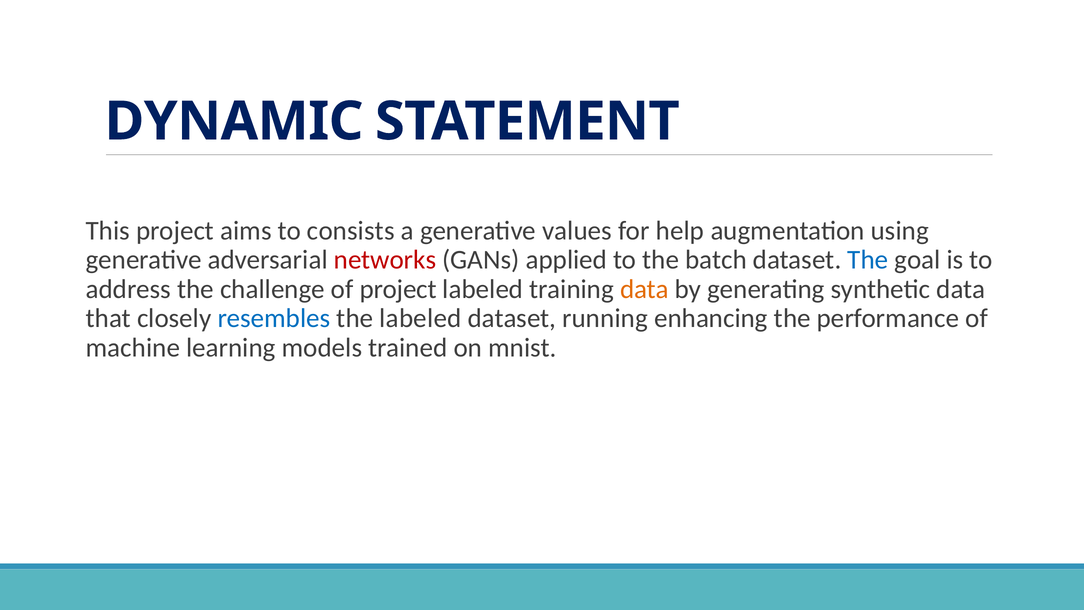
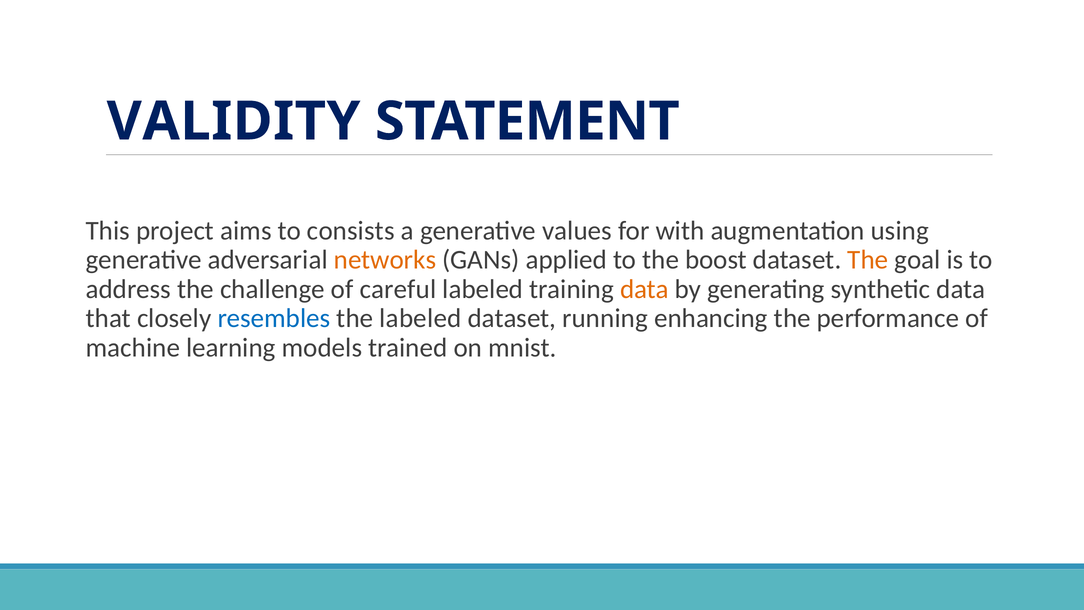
DYNAMIC: DYNAMIC -> VALIDITY
help: help -> with
networks colour: red -> orange
batch: batch -> boost
The at (868, 260) colour: blue -> orange
of project: project -> careful
